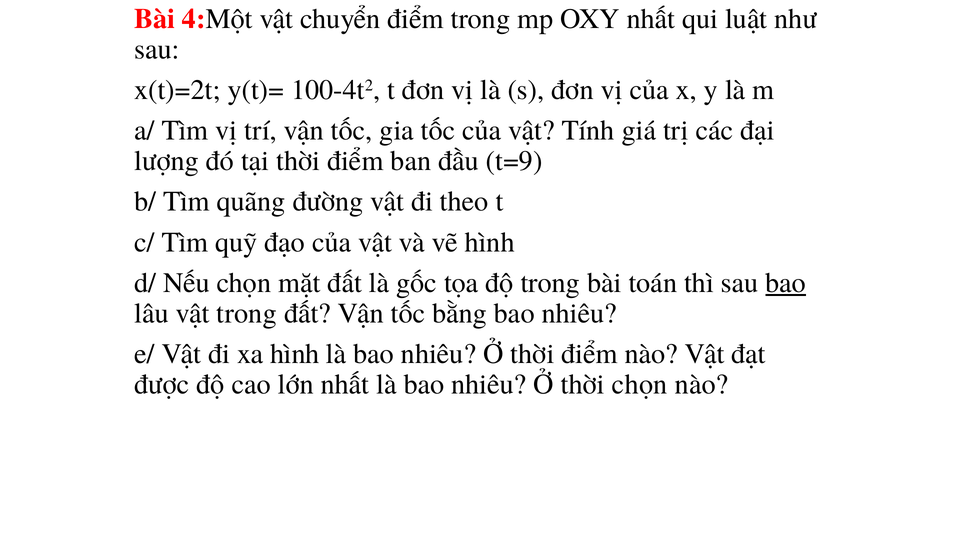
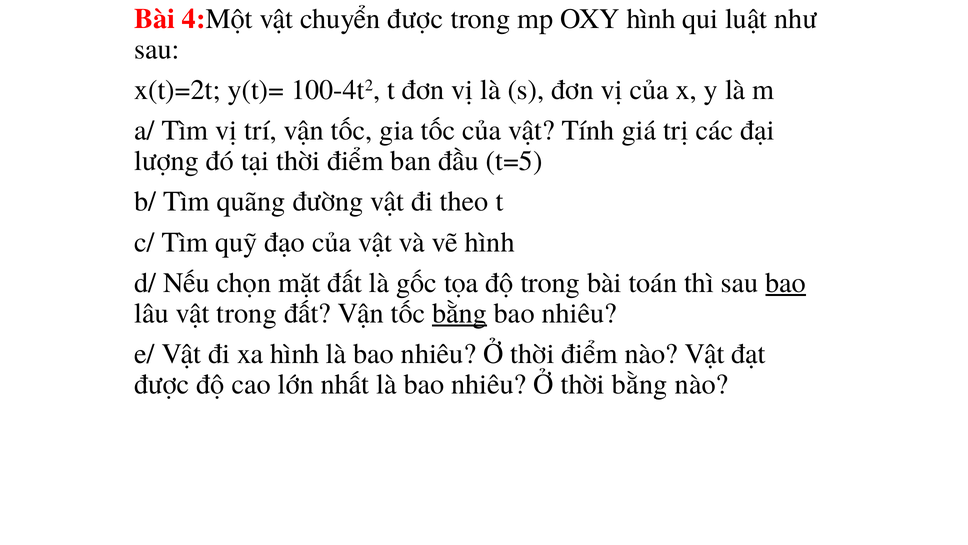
chuyển điểm: điểm -> được
OXY nhất: nhất -> hình
t=9: t=9 -> t=5
bằng at (460, 313) underline: none -> present
thời chọn: chọn -> bằng
